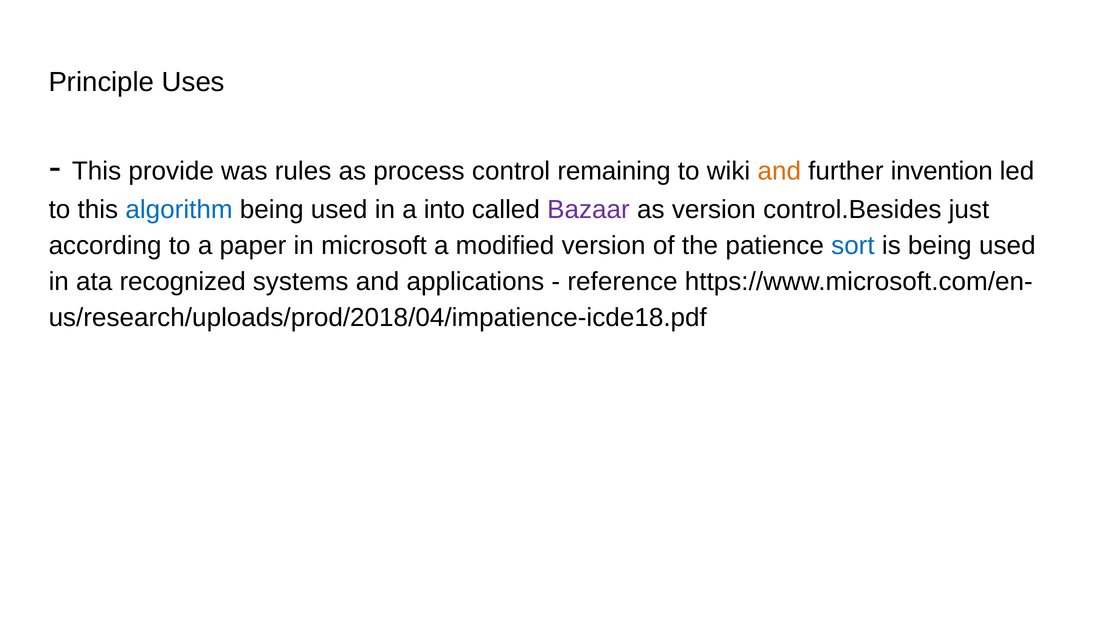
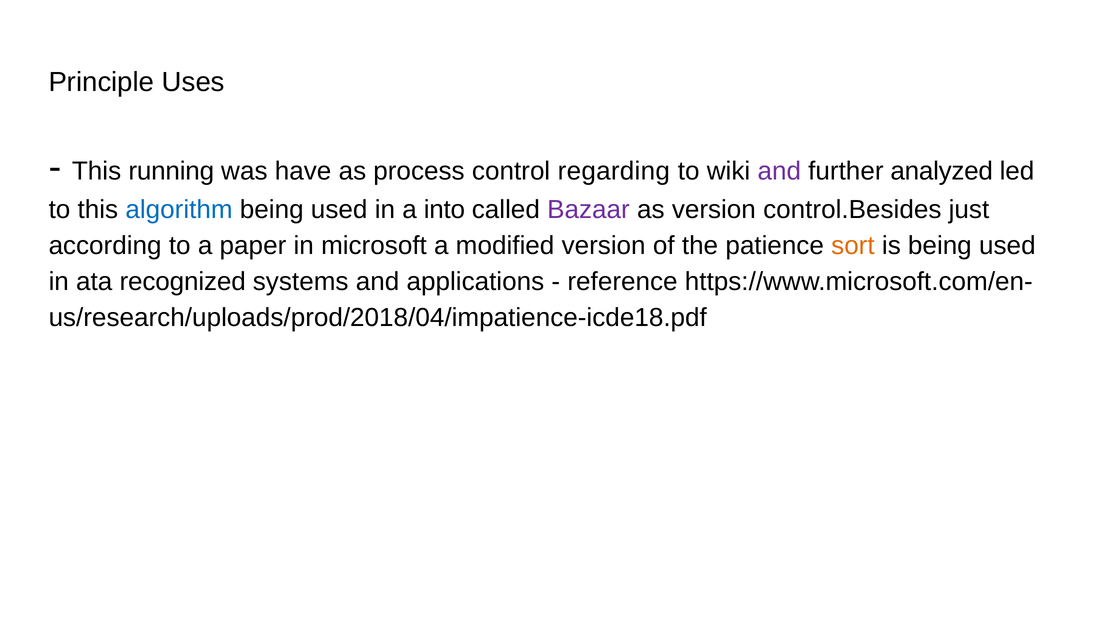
provide: provide -> running
rules: rules -> have
remaining: remaining -> regarding
and at (779, 171) colour: orange -> purple
invention: invention -> analyzed
sort colour: blue -> orange
